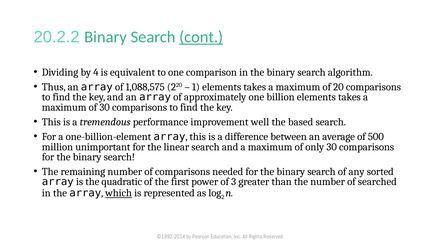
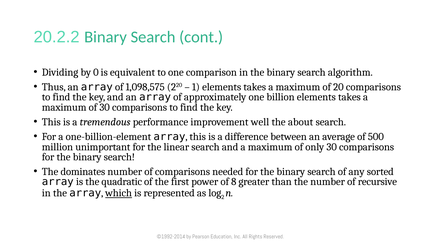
cont underline: present -> none
4: 4 -> 0
1,088,575: 1,088,575 -> 1,098,575
based: based -> about
remaining: remaining -> dominates
3: 3 -> 8
searched: searched -> recursive
